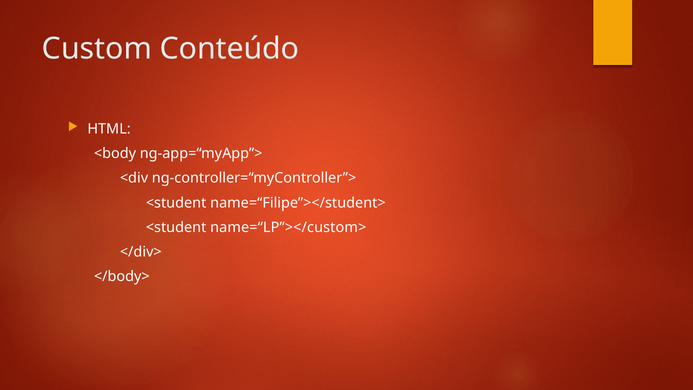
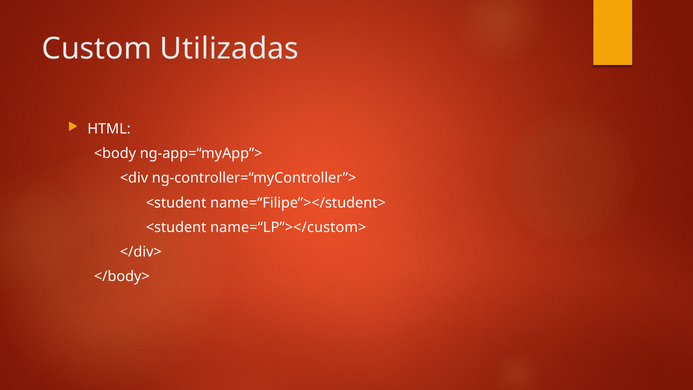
Conteúdo: Conteúdo -> Utilizadas
